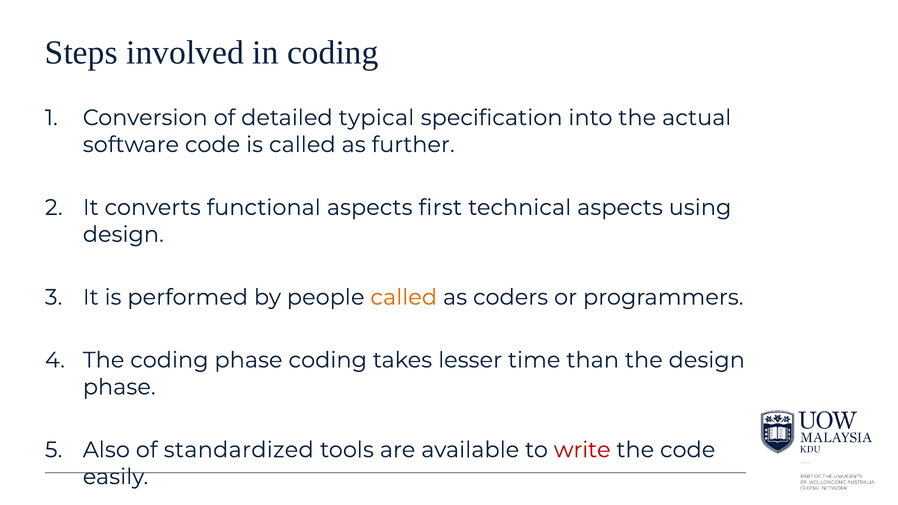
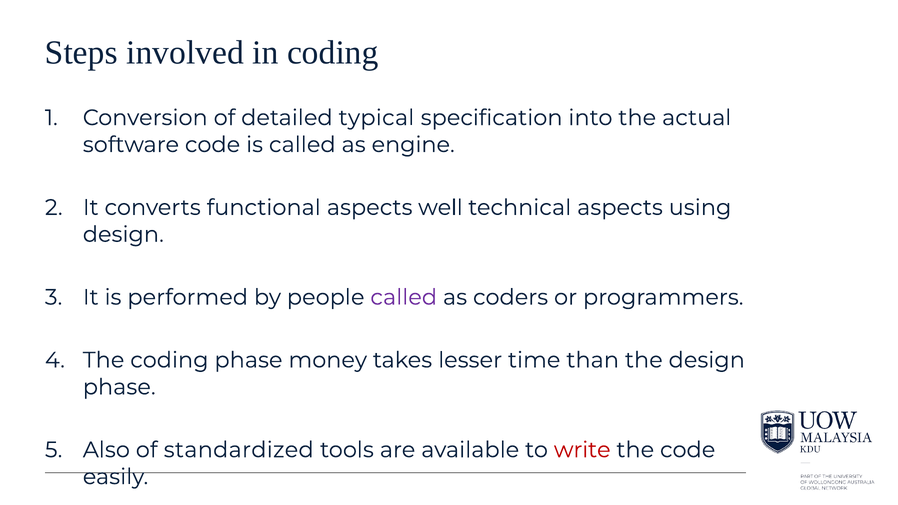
further: further -> engine
first: first -> well
called at (404, 297) colour: orange -> purple
phase coding: coding -> money
